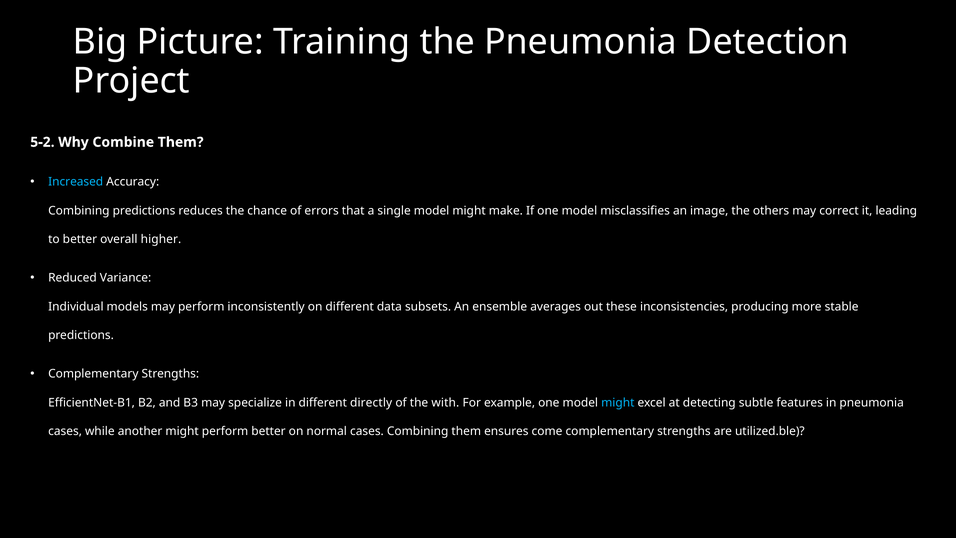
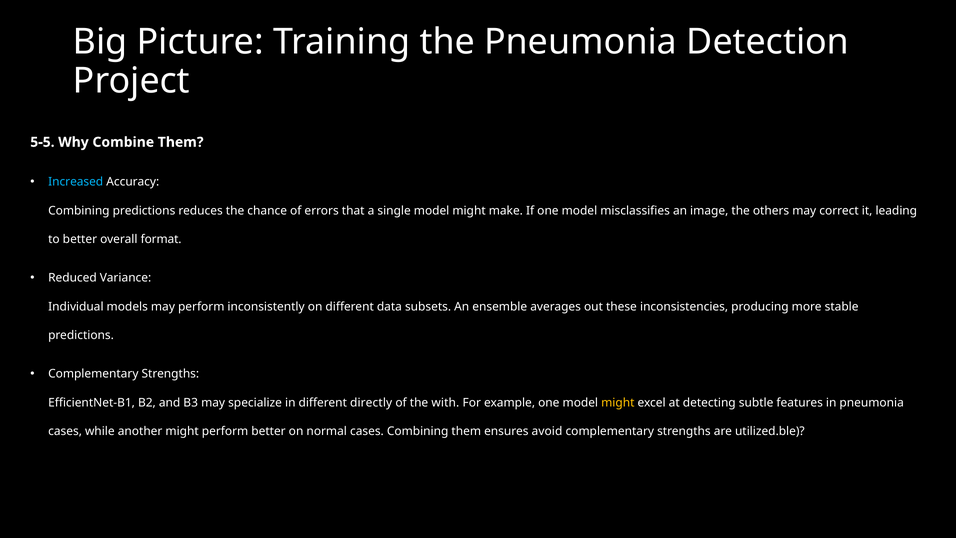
5-2: 5-2 -> 5-5
higher: higher -> format
might at (618, 402) colour: light blue -> yellow
come: come -> avoid
